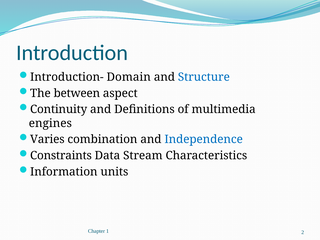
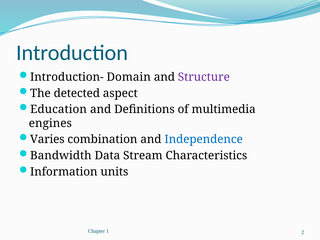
Structure colour: blue -> purple
between: between -> detected
Continuity: Continuity -> Education
Constraints: Constraints -> Bandwidth
